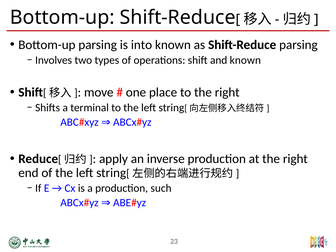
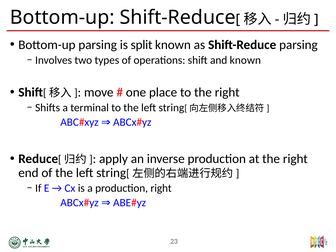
into: into -> split
production such: such -> right
